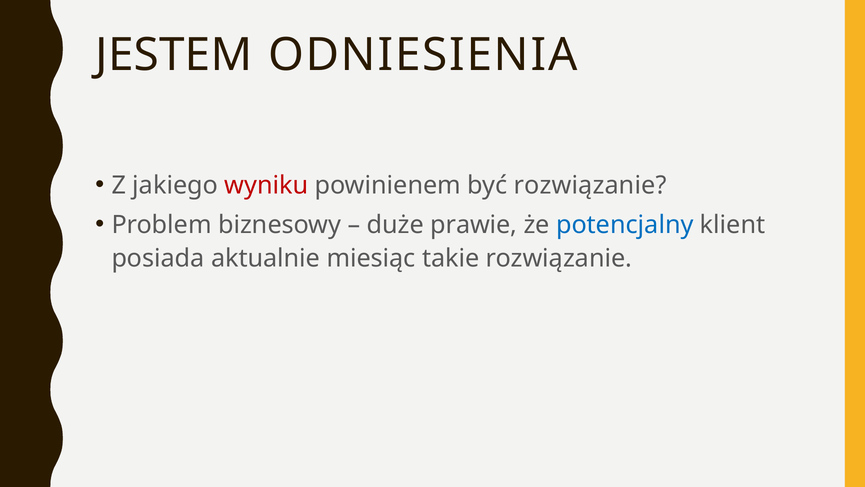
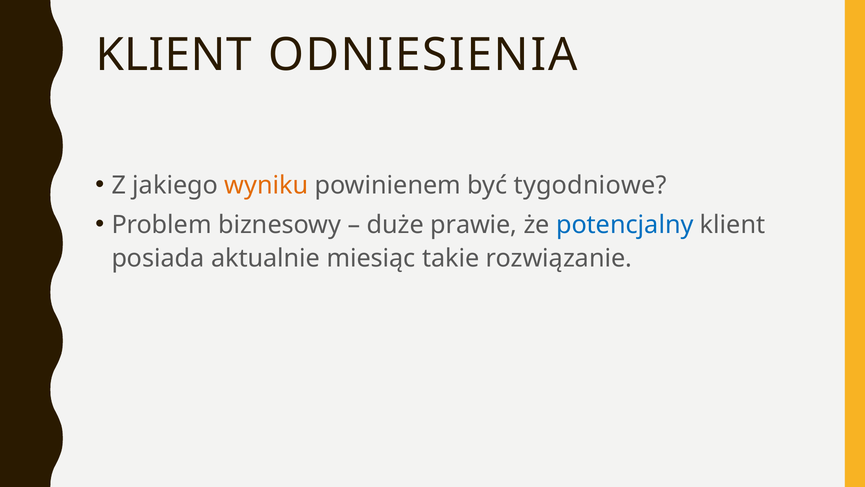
JESTEM at (174, 55): JESTEM -> KLIENT
wyniku colour: red -> orange
być rozwiązanie: rozwiązanie -> tygodniowe
